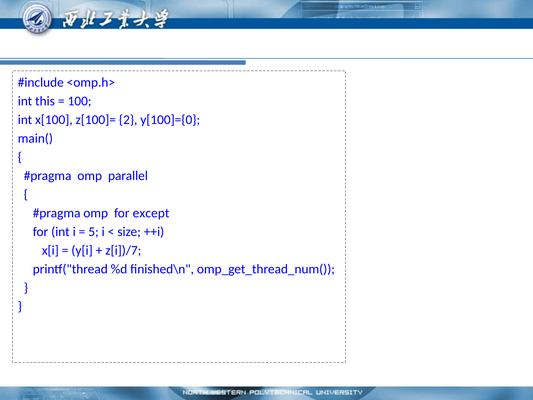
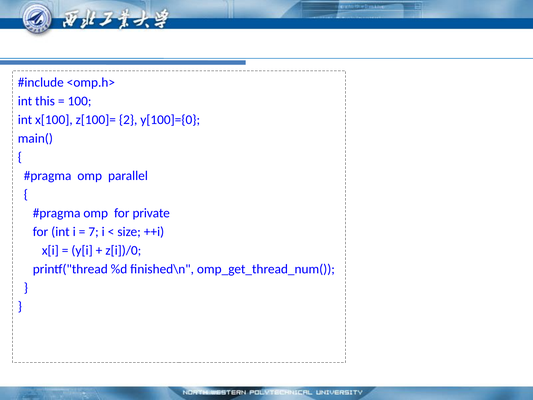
except: except -> private
5: 5 -> 7
z[i])/7: z[i])/7 -> z[i])/0
